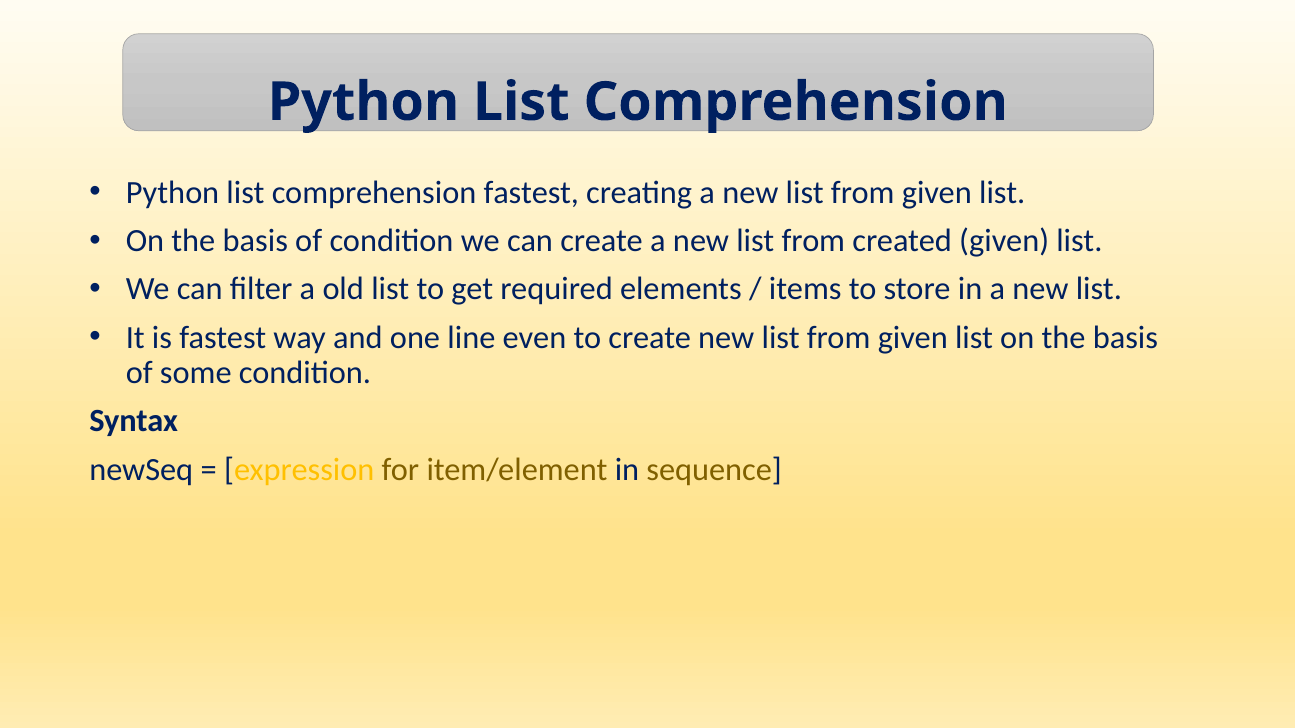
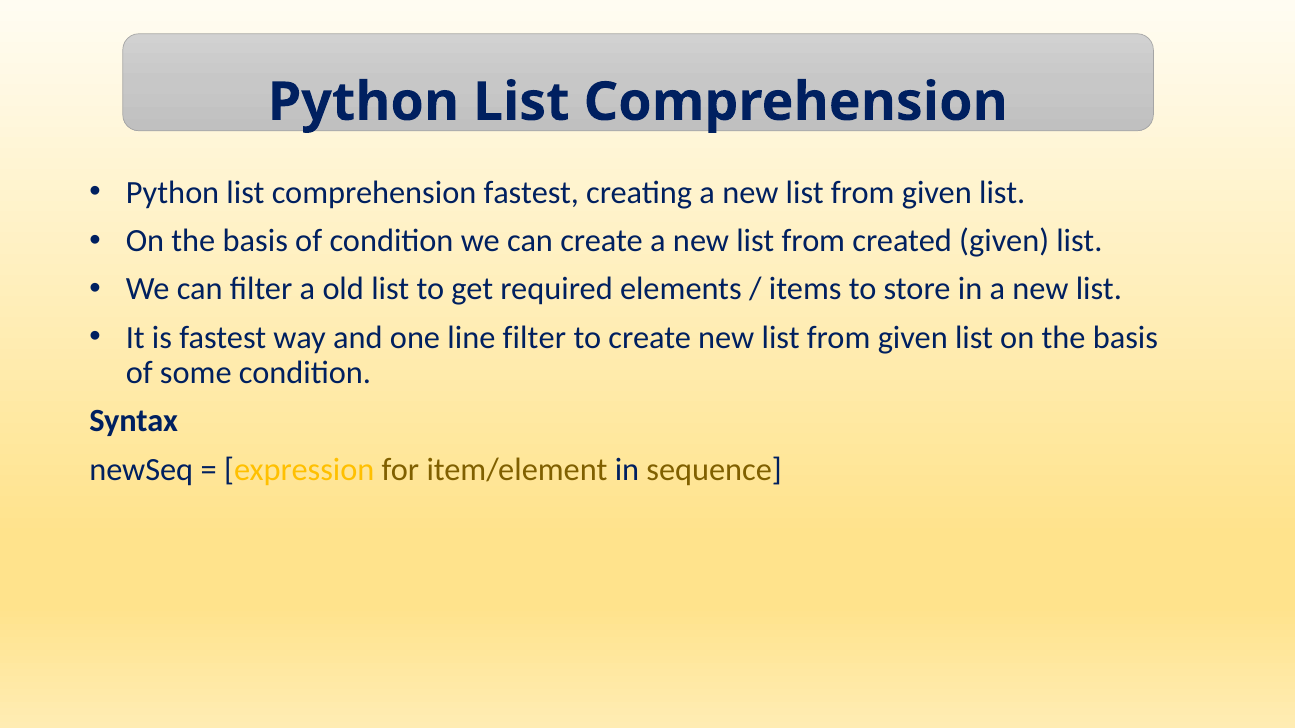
line even: even -> filter
